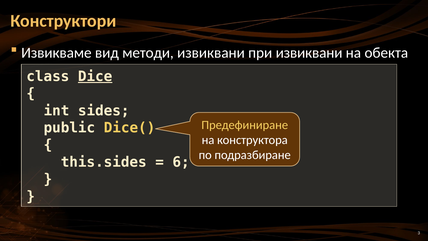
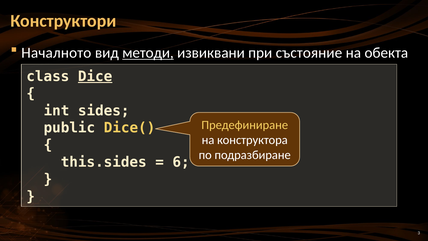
Извикваме: Извикваме -> Началното
методи underline: none -> present
при извиквани: извиквани -> състояние
